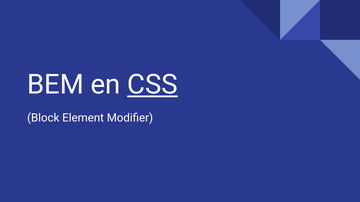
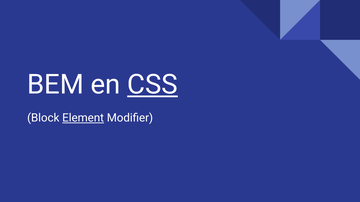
Element underline: none -> present
